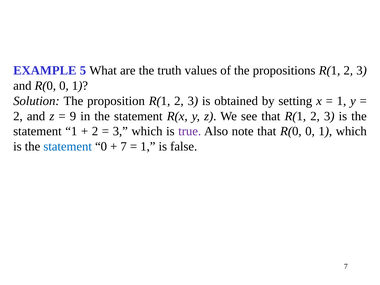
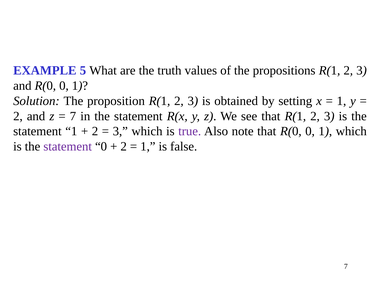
9 at (73, 116): 9 -> 7
statement at (68, 147) colour: blue -> purple
7 at (124, 147): 7 -> 2
